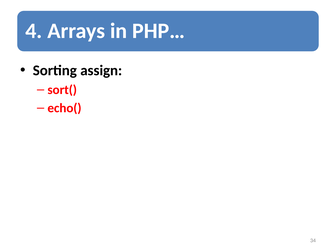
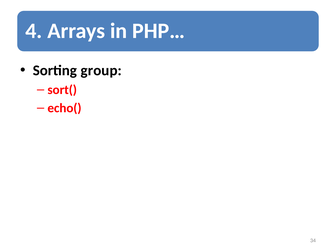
assign: assign -> group
